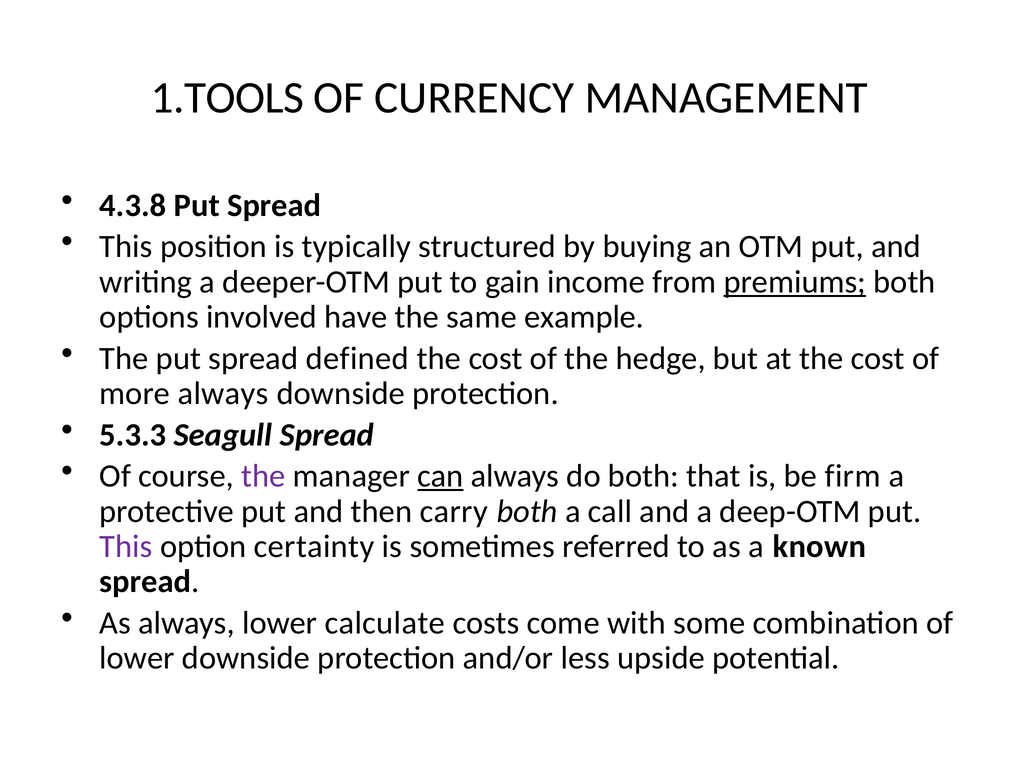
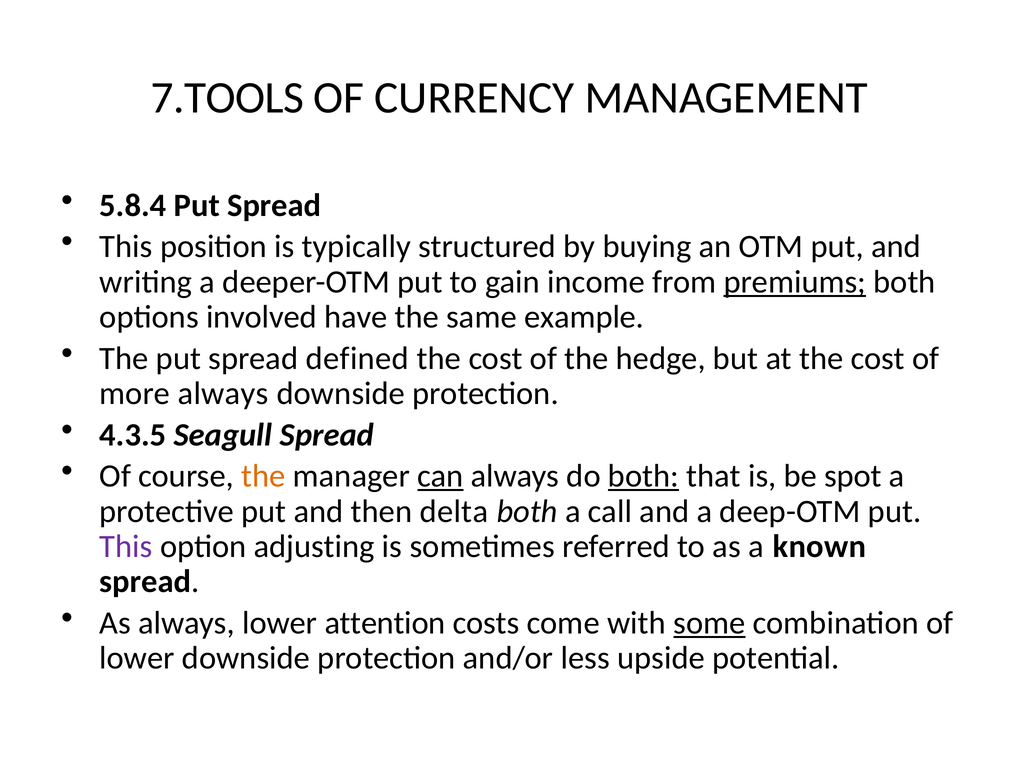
1.TOOLS: 1.TOOLS -> 7.TOOLS
4.3.8: 4.3.8 -> 5.8.4
5.3.3: 5.3.3 -> 4.3.5
the at (263, 476) colour: purple -> orange
both at (644, 476) underline: none -> present
firm: firm -> spot
carry: carry -> delta
certainty: certainty -> adjusting
calculate: calculate -> attention
some underline: none -> present
